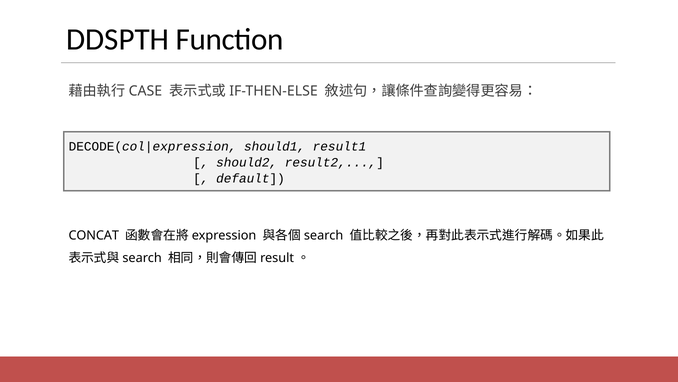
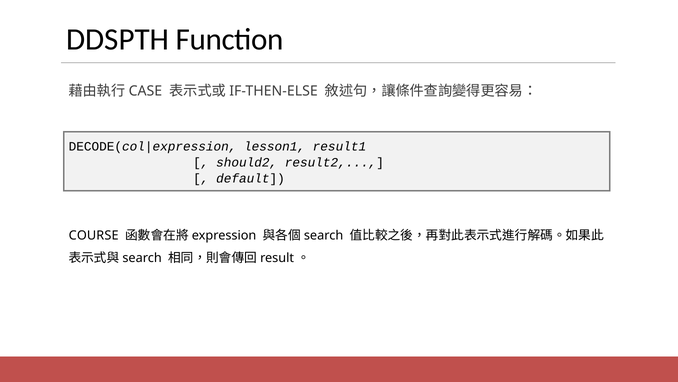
should1: should1 -> lesson1
CONCAT: CONCAT -> COURSE
